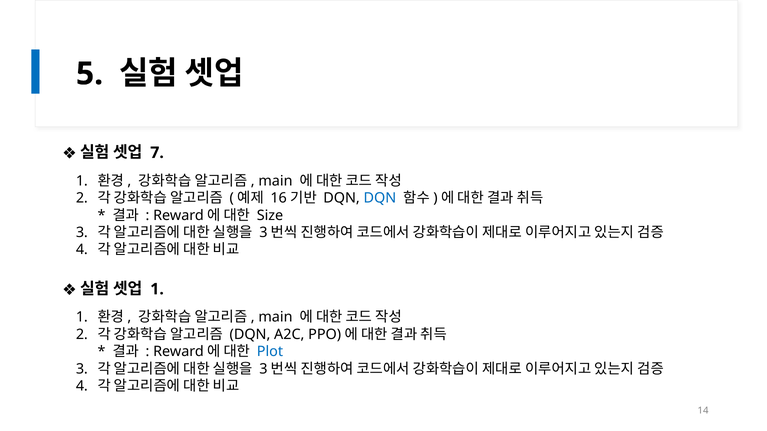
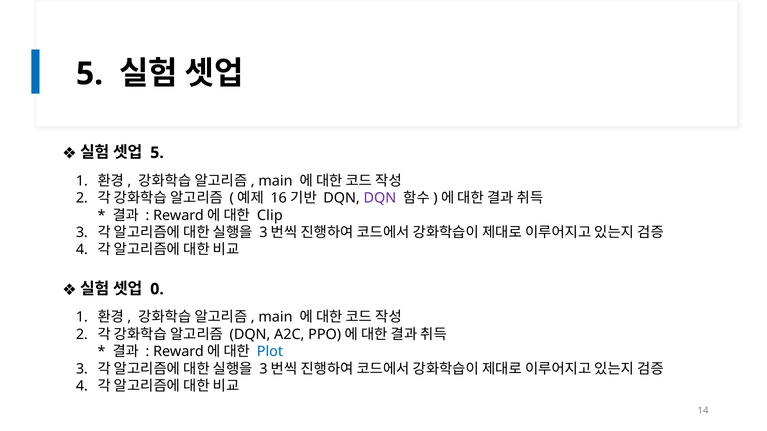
7 at (157, 153): 7 -> 5
DQN at (380, 198) colour: blue -> purple
Size: Size -> Clip
1 at (157, 289): 1 -> 0
